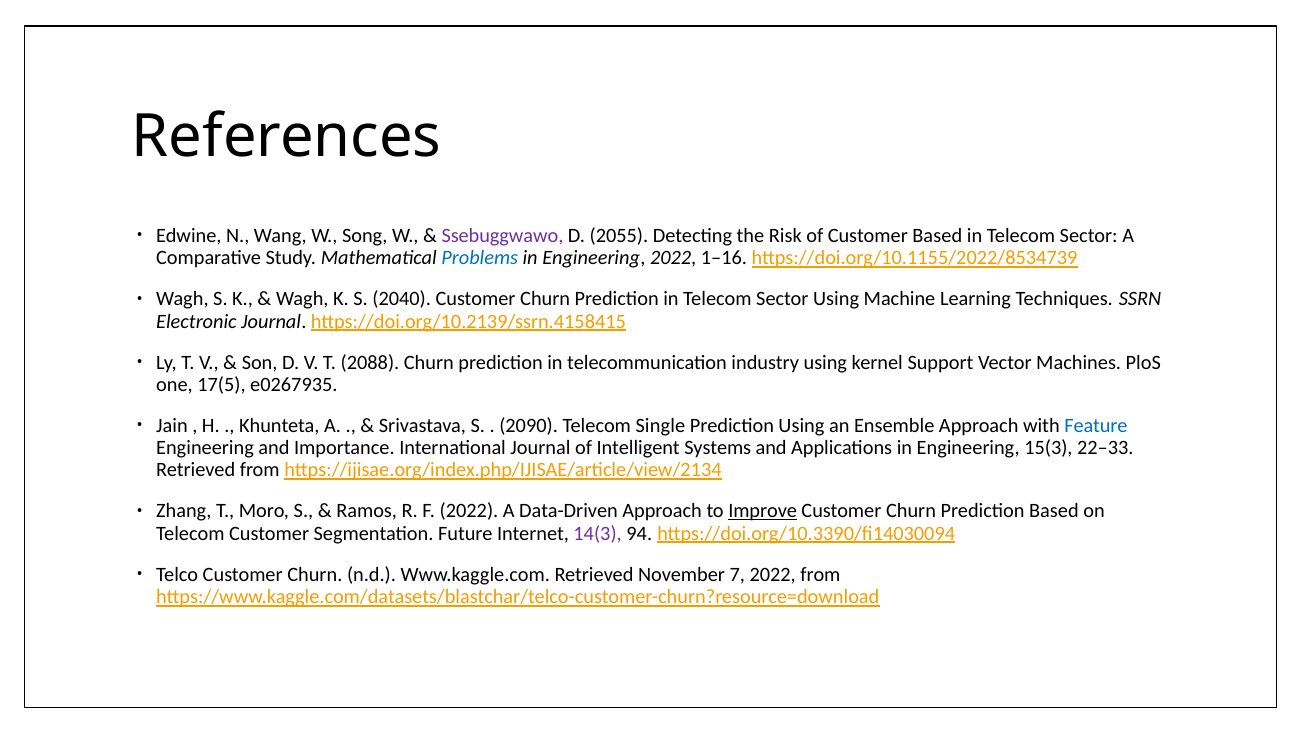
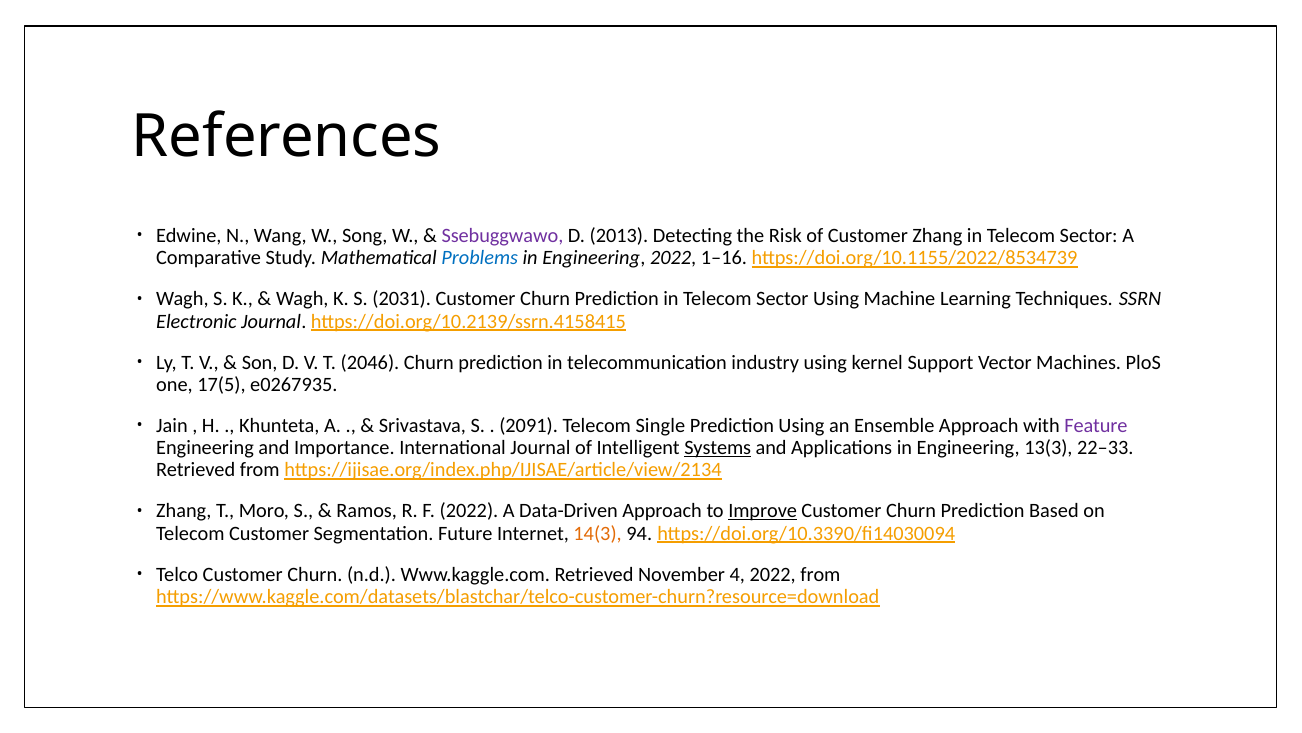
2055: 2055 -> 2013
Customer Based: Based -> Zhang
2040: 2040 -> 2031
2088: 2088 -> 2046
2090: 2090 -> 2091
Feature colour: blue -> purple
Systems underline: none -> present
15(3: 15(3 -> 13(3
14(3 colour: purple -> orange
7: 7 -> 4
